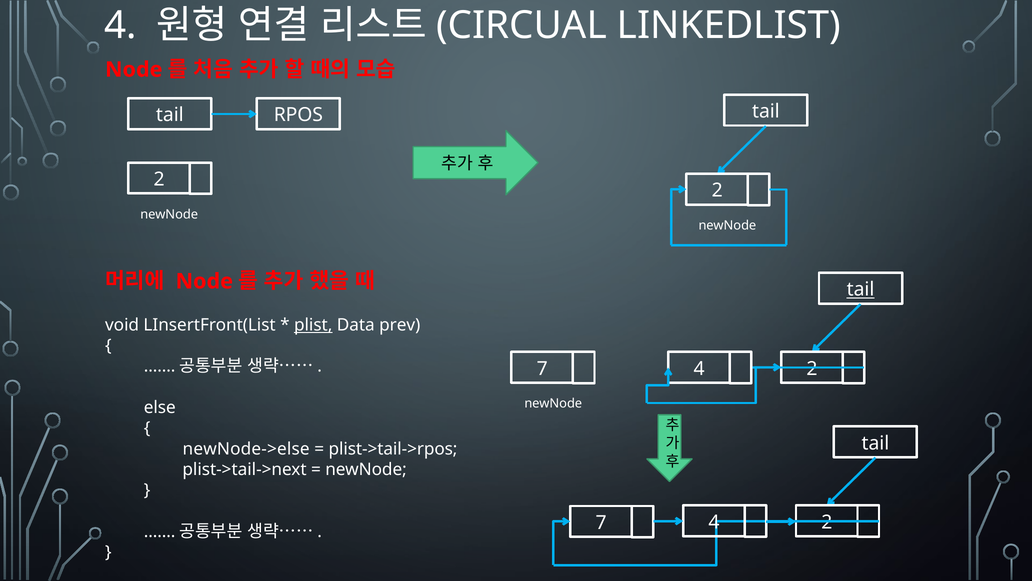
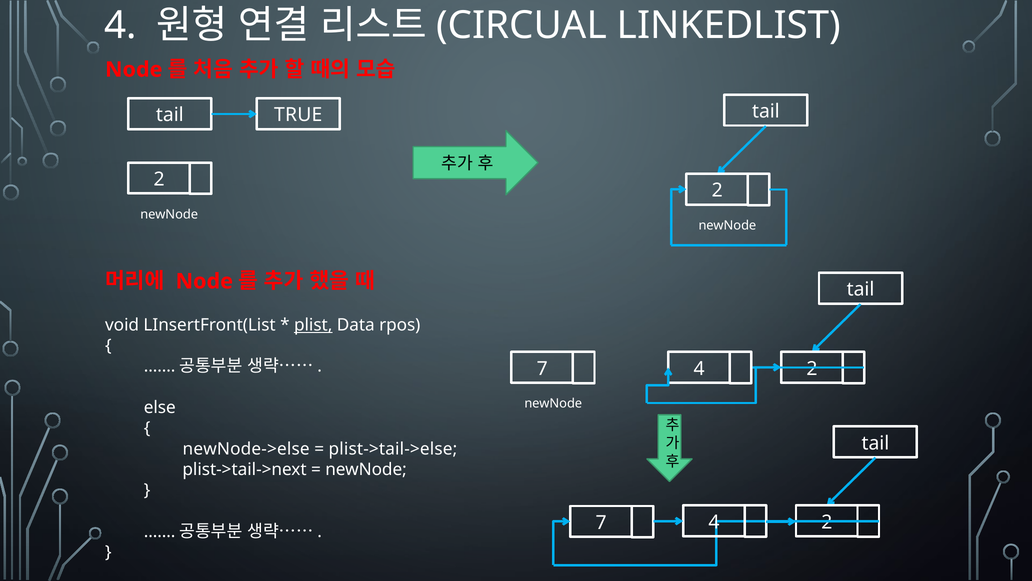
RPOS: RPOS -> TRUE
tail at (861, 289) underline: present -> none
prev: prev -> rpos
plist->tail->rpos: plist->tail->rpos -> plist->tail->else
